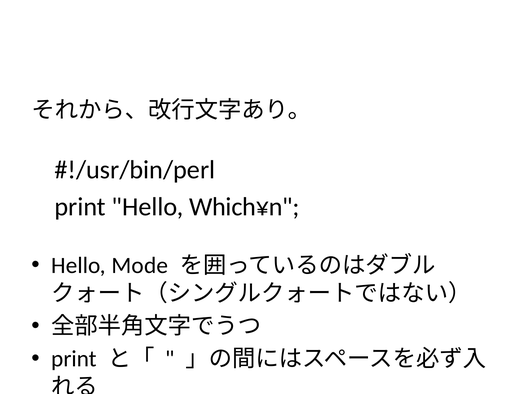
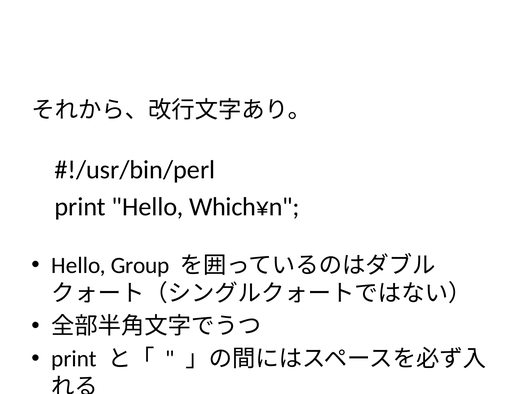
Mode: Mode -> Group
